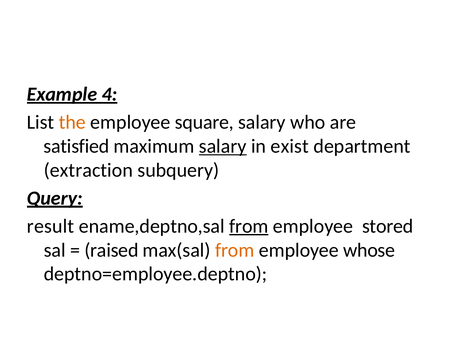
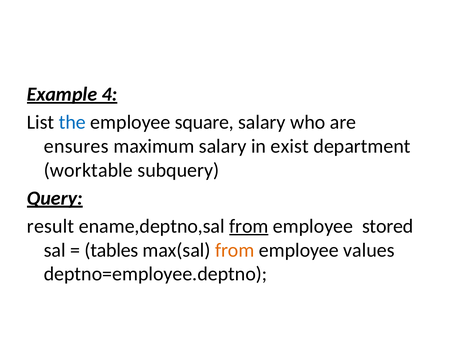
the colour: orange -> blue
satisfied: satisfied -> ensures
salary at (223, 146) underline: present -> none
extraction: extraction -> worktable
raised: raised -> tables
whose: whose -> values
